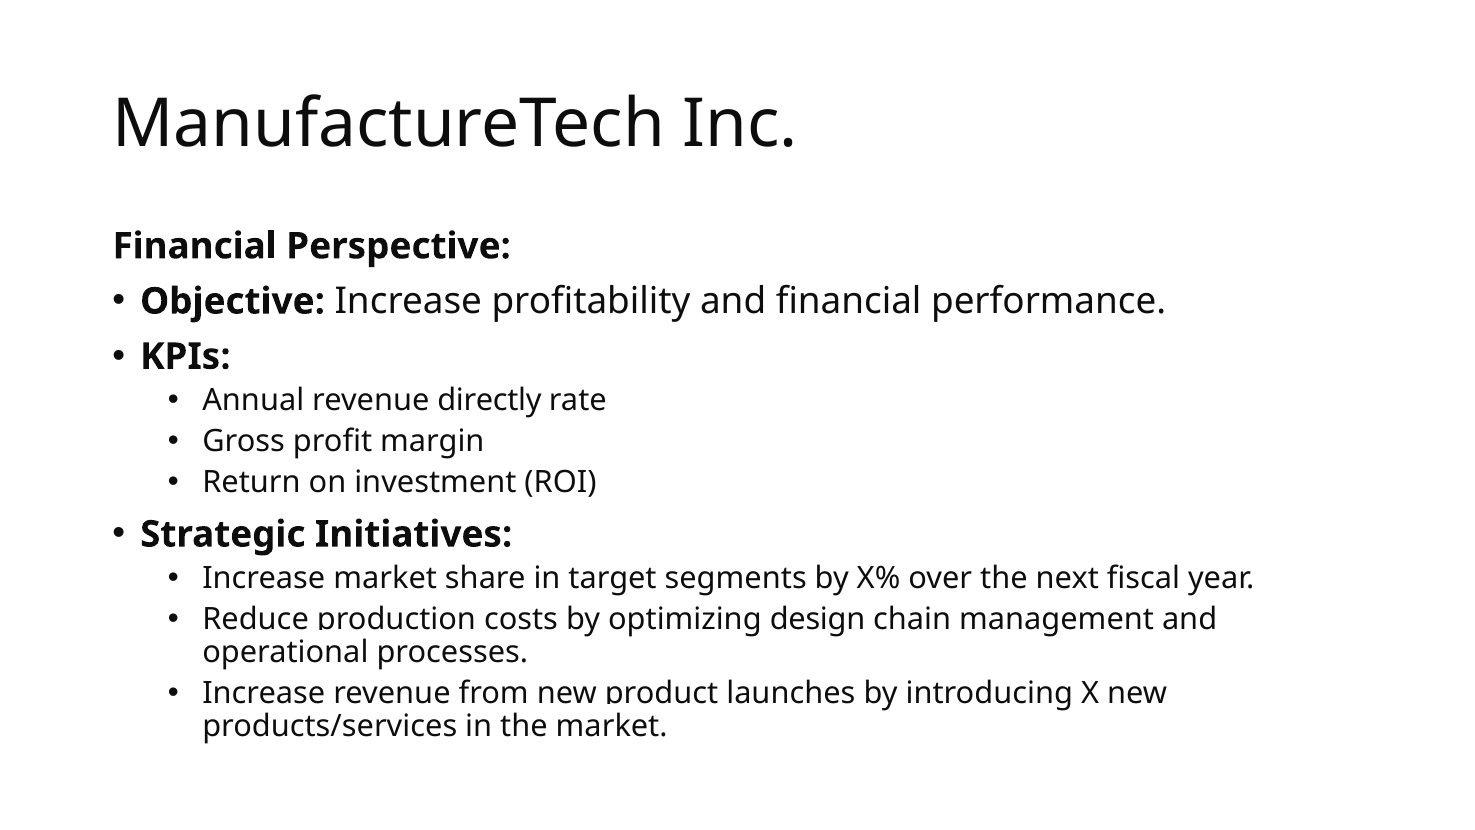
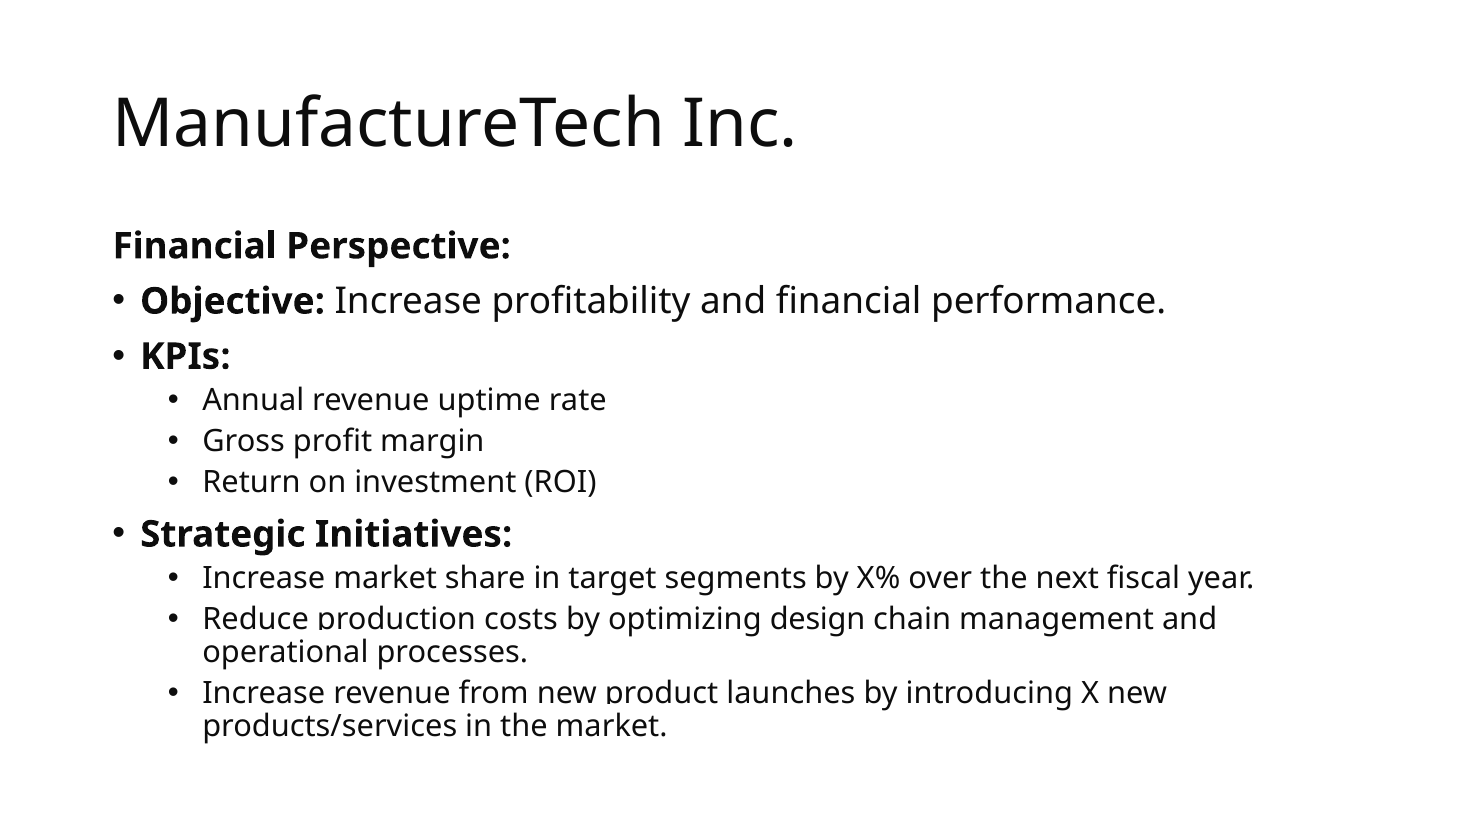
directly: directly -> uptime
